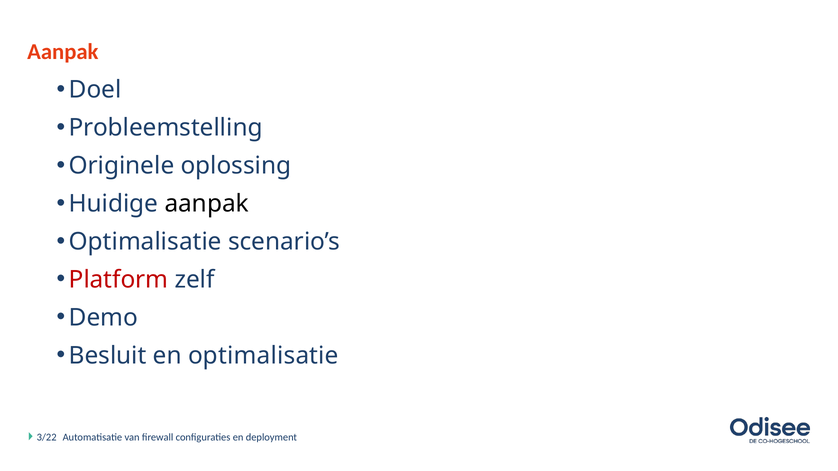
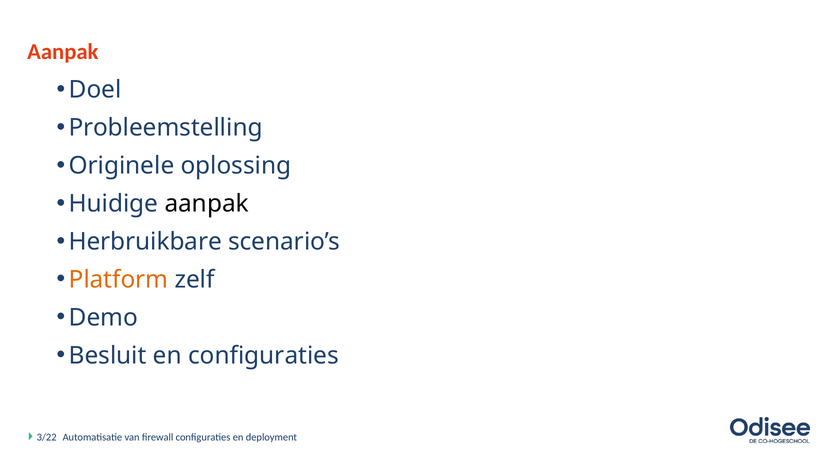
Optimalisatie at (145, 242): Optimalisatie -> Herbruikbare
Platform colour: red -> orange
en optimalisatie: optimalisatie -> configuraties
